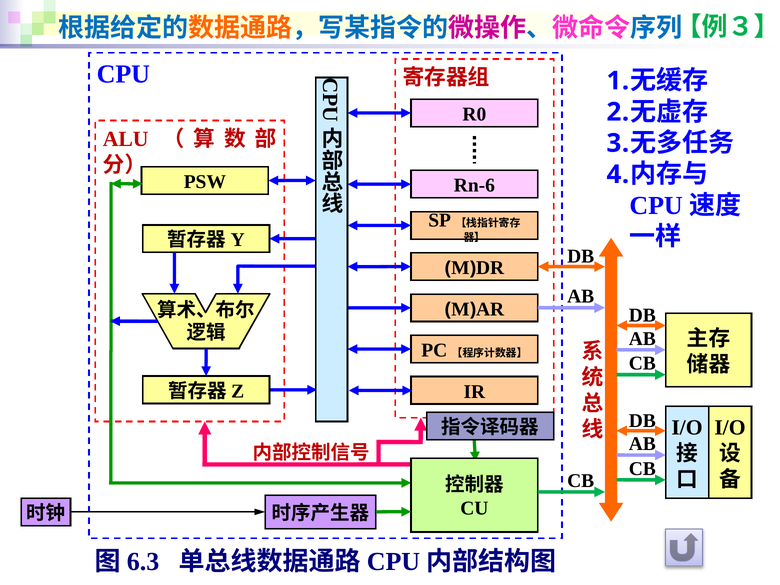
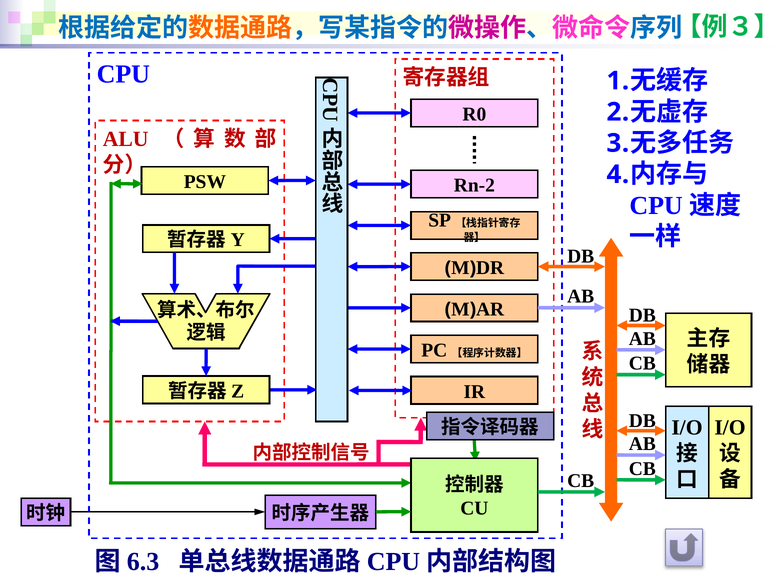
Rn-6: Rn-6 -> Rn-2
